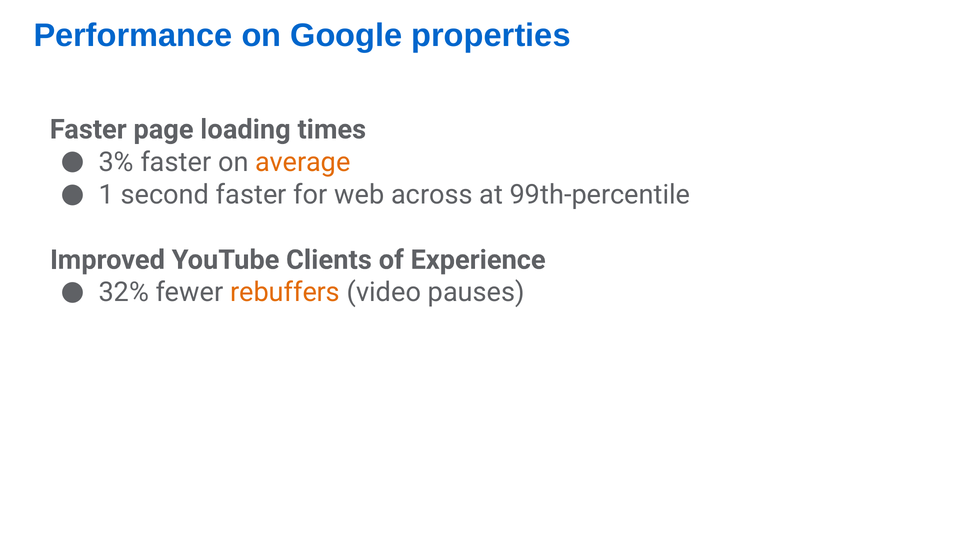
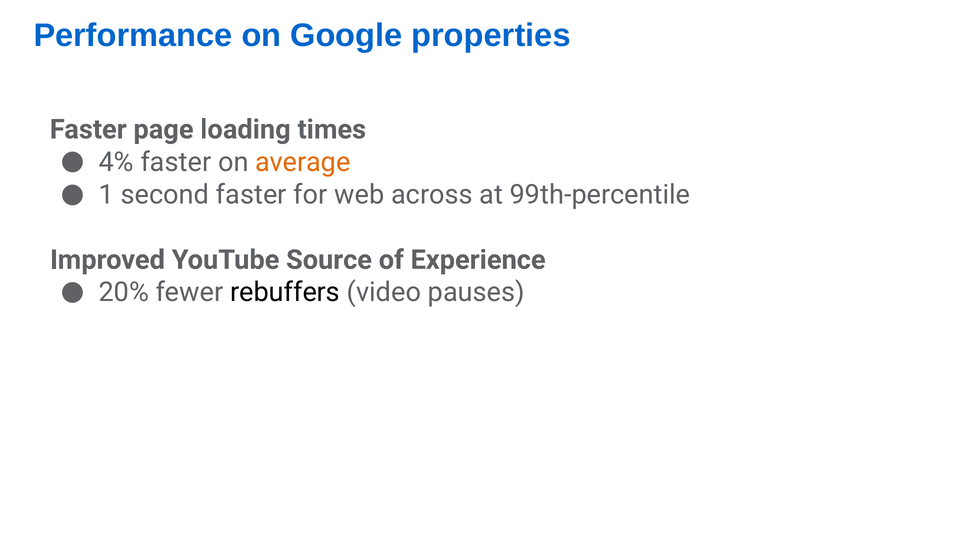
3%: 3% -> 4%
Clients: Clients -> Source
32%: 32% -> 20%
rebuffers colour: orange -> black
